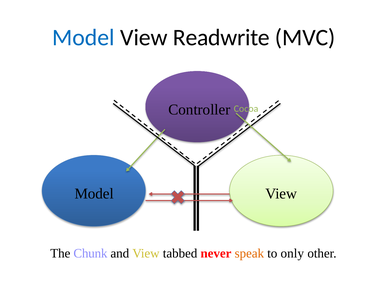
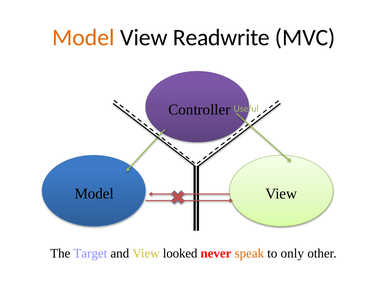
Model at (83, 38) colour: blue -> orange
Cocoa: Cocoa -> Useful
Chunk: Chunk -> Target
tabbed: tabbed -> looked
